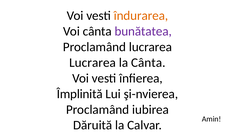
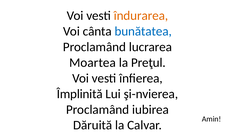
bunătatea colour: purple -> blue
Lucrarea at (93, 63): Lucrarea -> Moartea
la Cânta: Cânta -> Preţul
